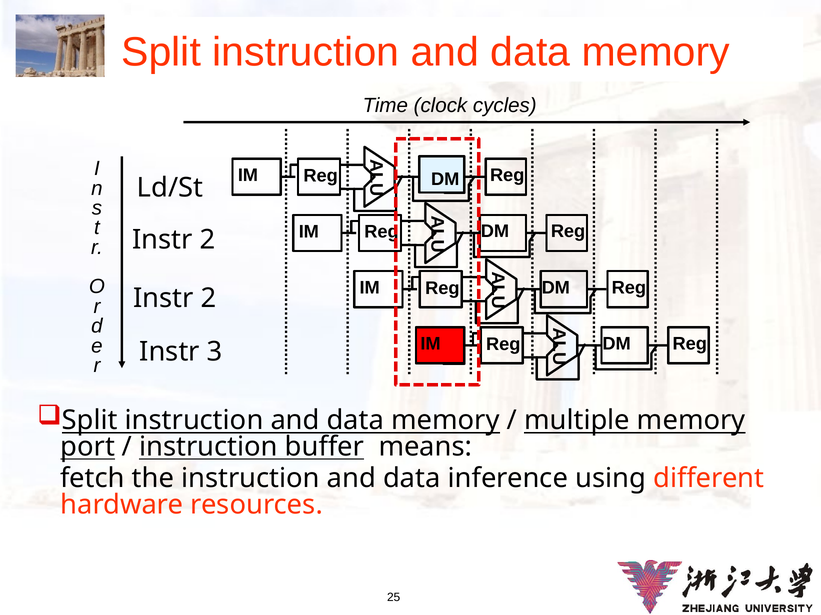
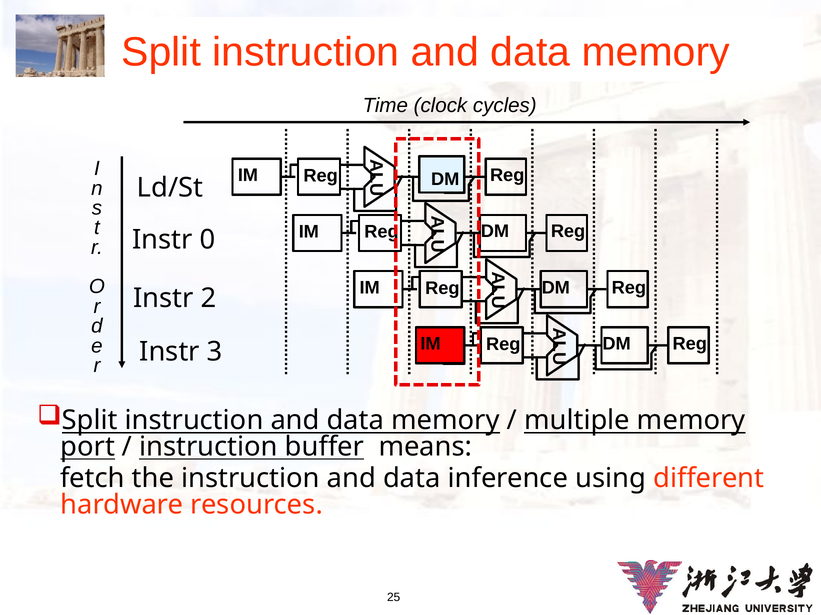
2 at (208, 240): 2 -> 0
